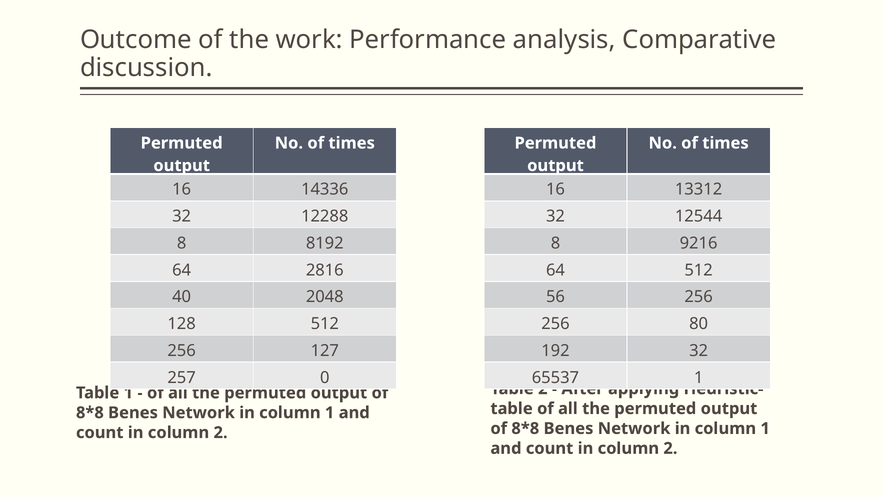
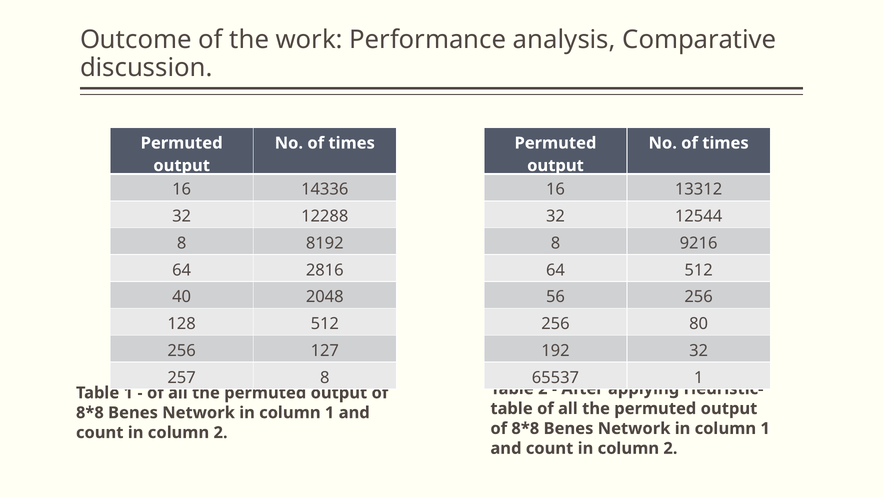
257 0: 0 -> 8
